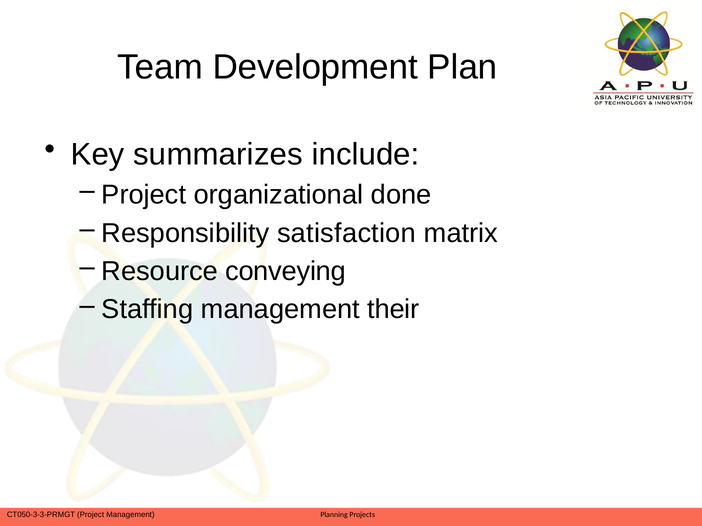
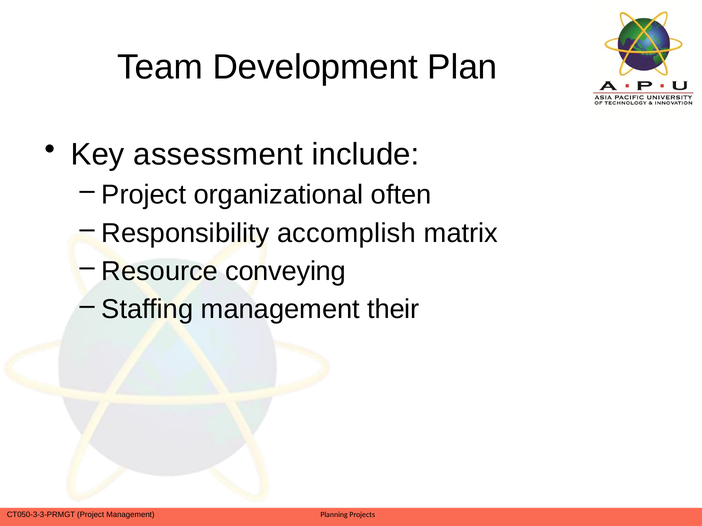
summarizes: summarizes -> assessment
done: done -> often
satisfaction: satisfaction -> accomplish
